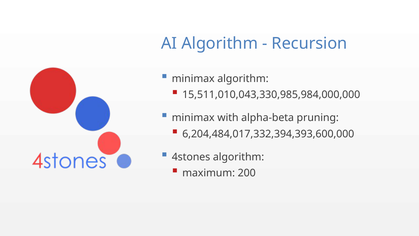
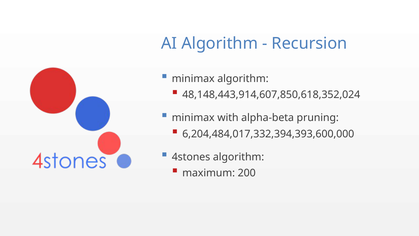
15,511,010,043,330,985,984,000,000: 15,511,010,043,330,985,984,000,000 -> 48,148,443,914,607,850,618,352,024
